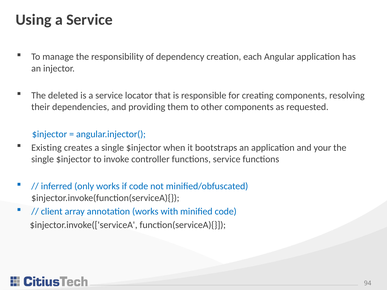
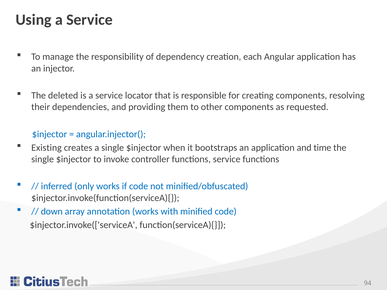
your: your -> time
client: client -> down
